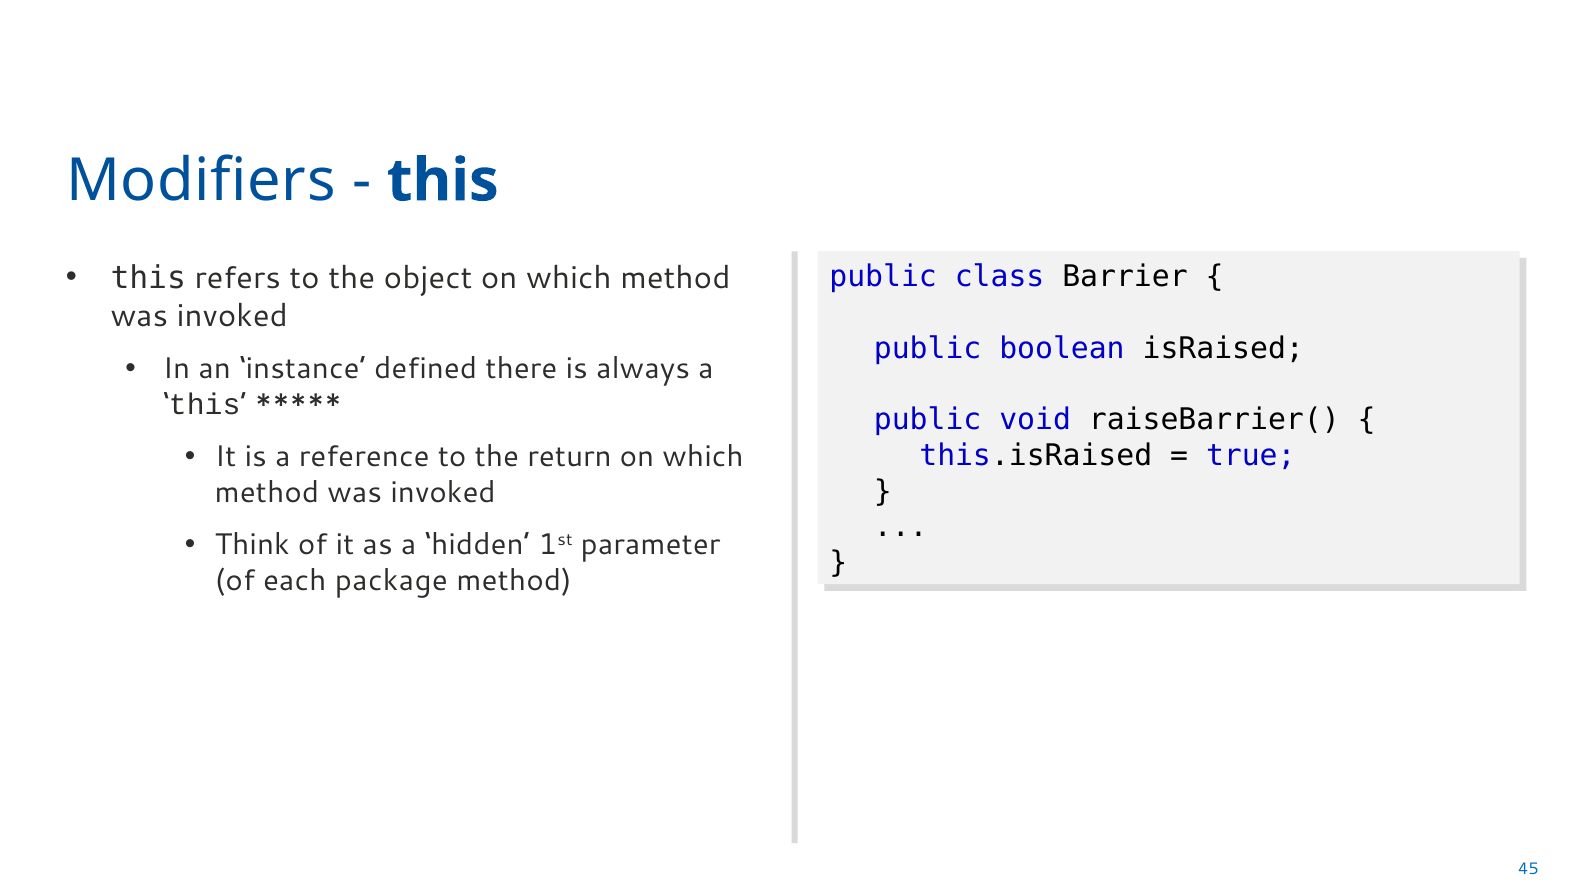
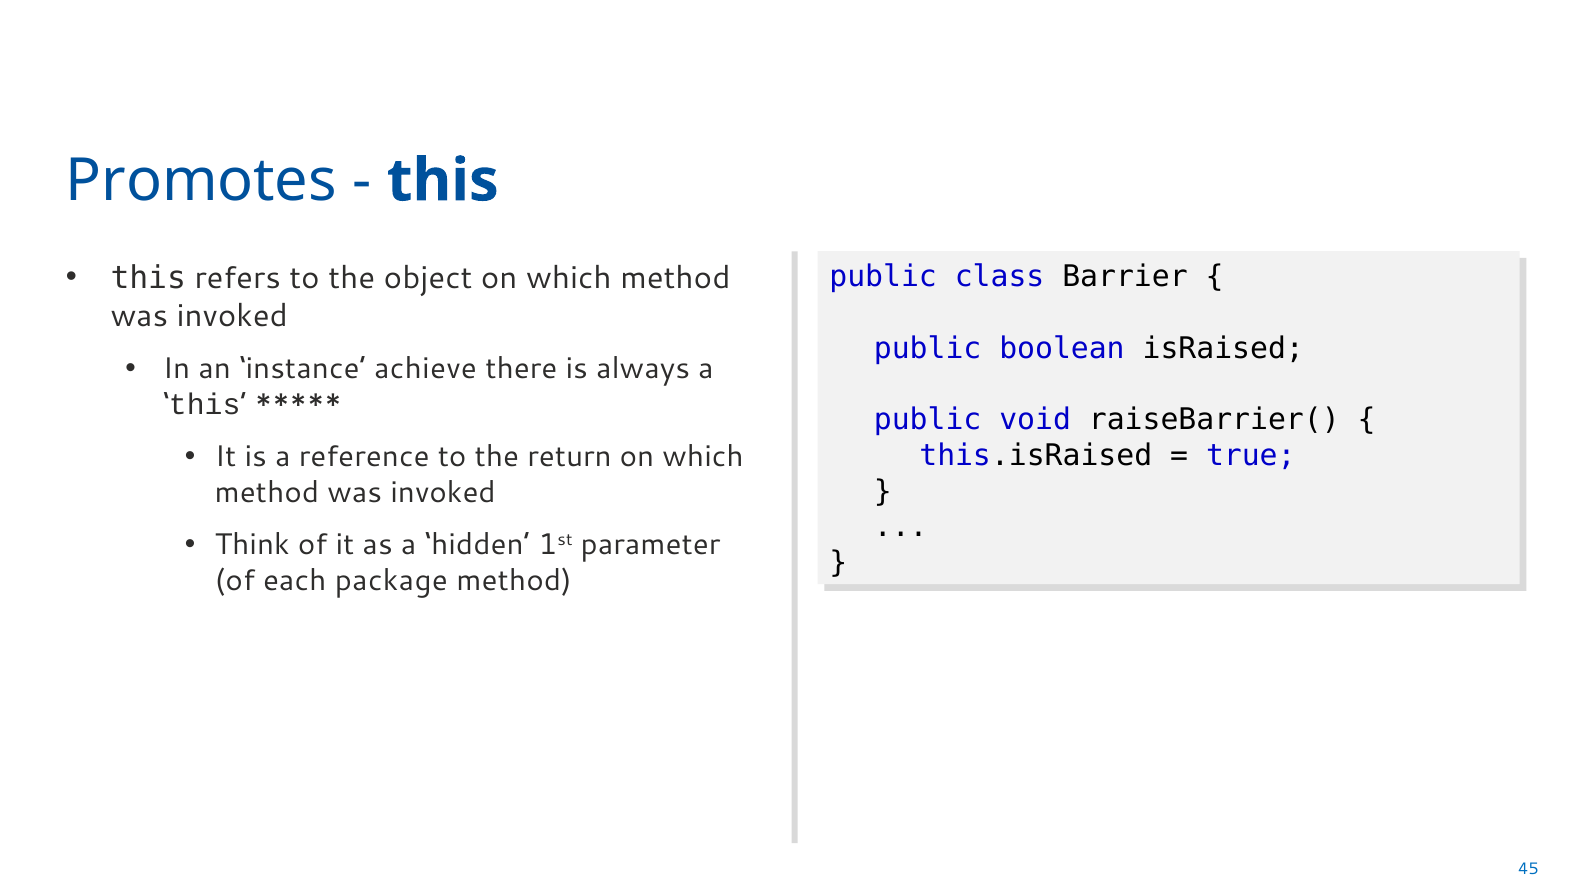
Modifiers: Modifiers -> Promotes
defined: defined -> achieve
